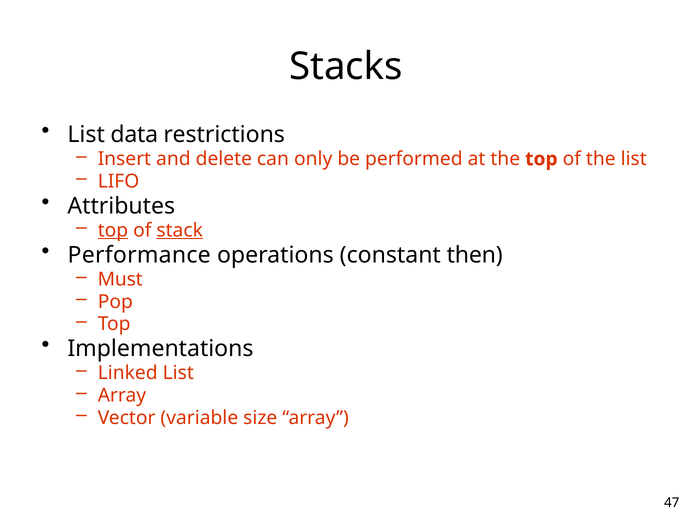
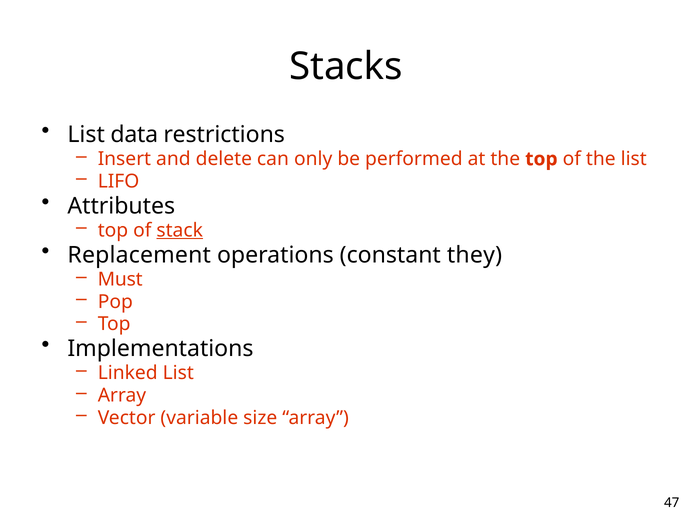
top at (113, 230) underline: present -> none
Performance: Performance -> Replacement
then: then -> they
